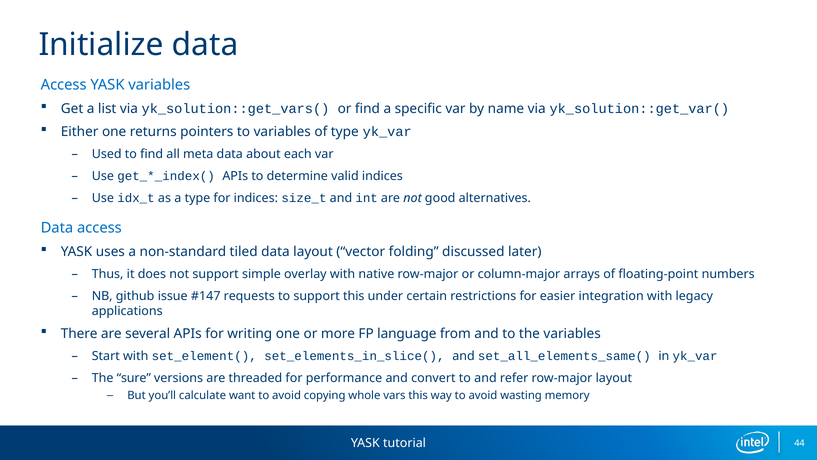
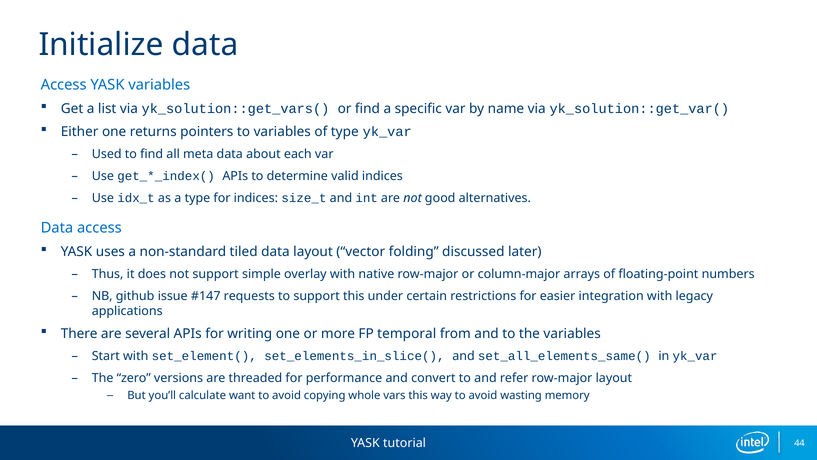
language: language -> temporal
sure: sure -> zero
